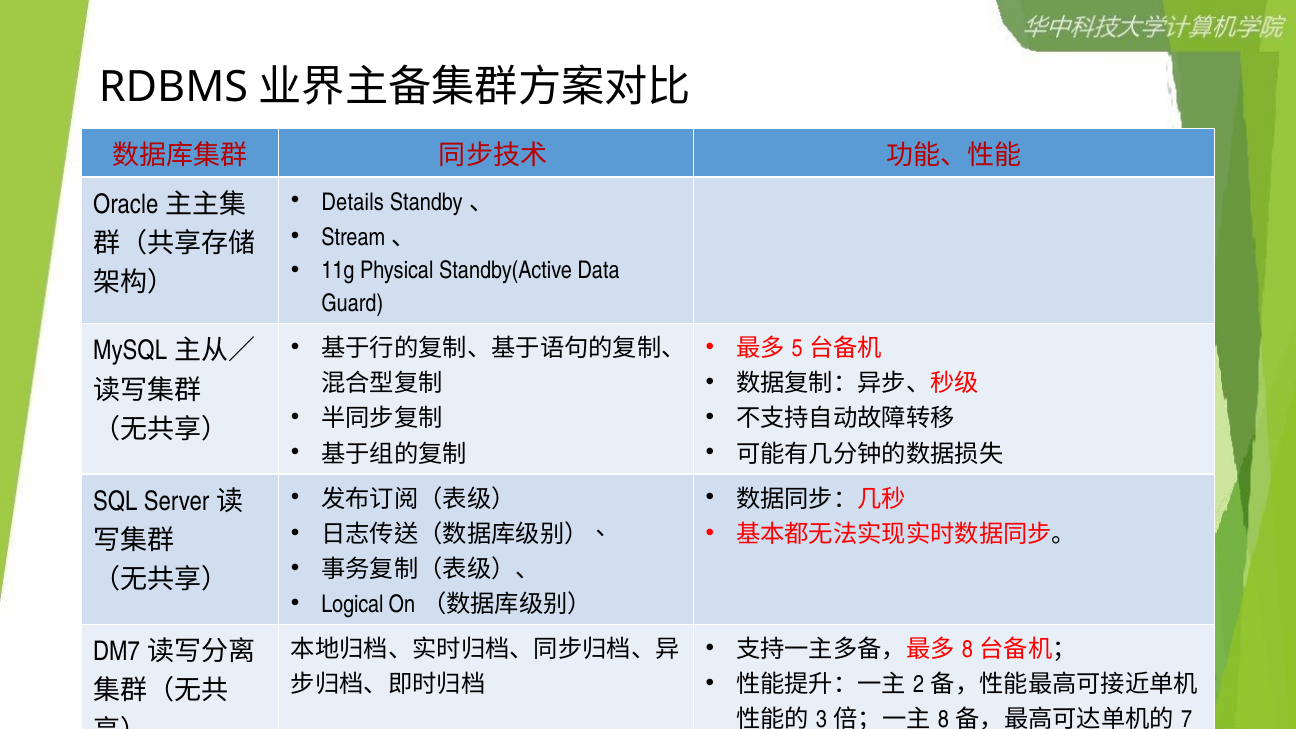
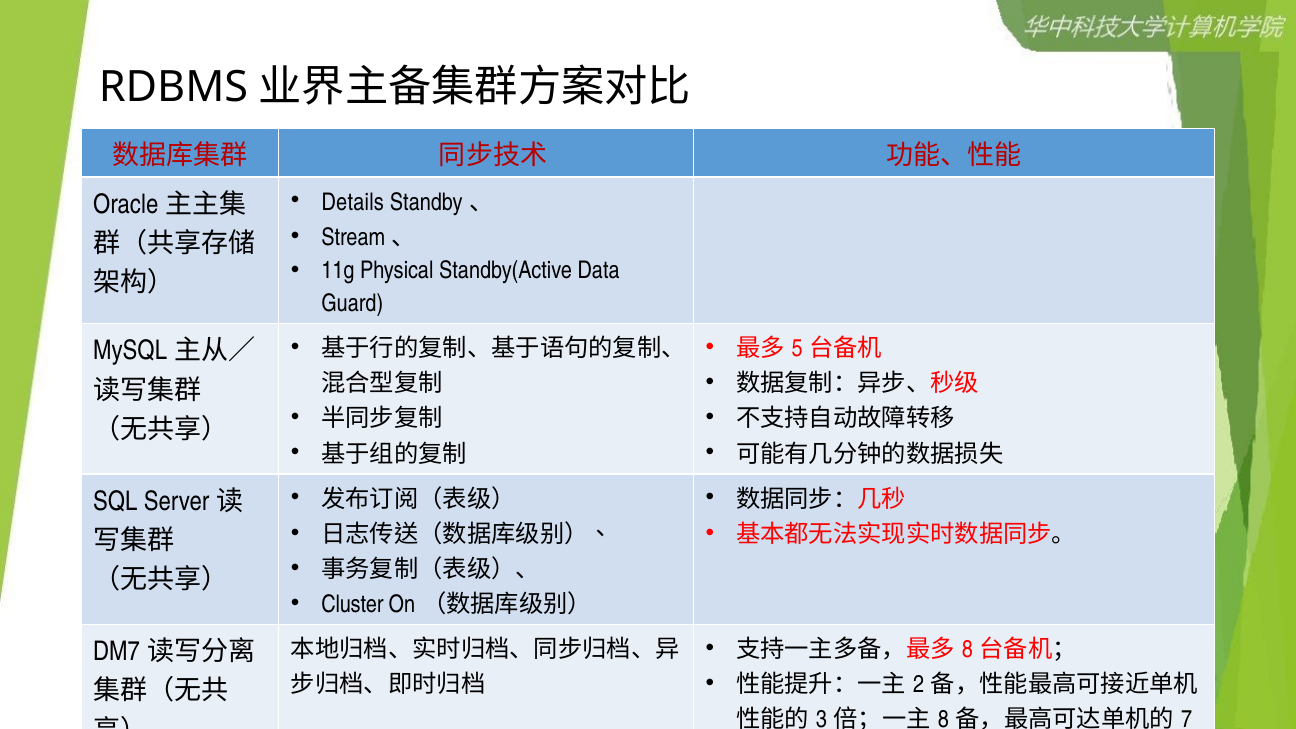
Logical: Logical -> Cluster
